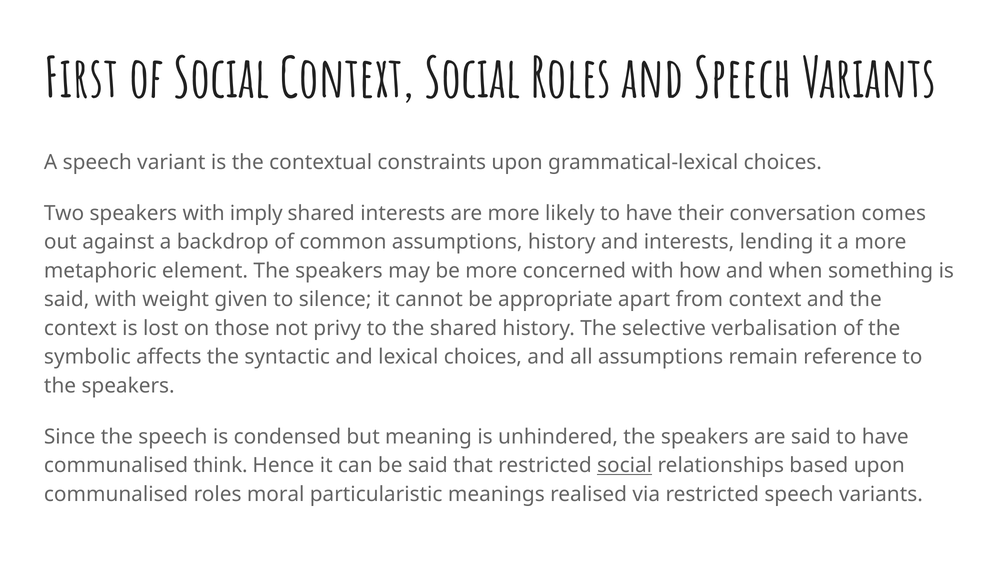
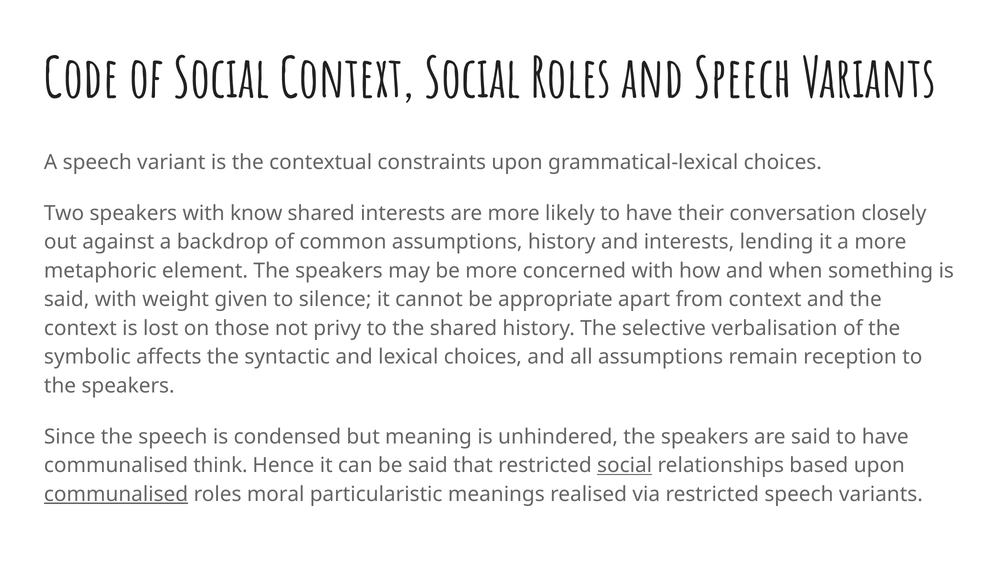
First: First -> Code
imply: imply -> know
comes: comes -> closely
reference: reference -> reception
communalised at (116, 494) underline: none -> present
